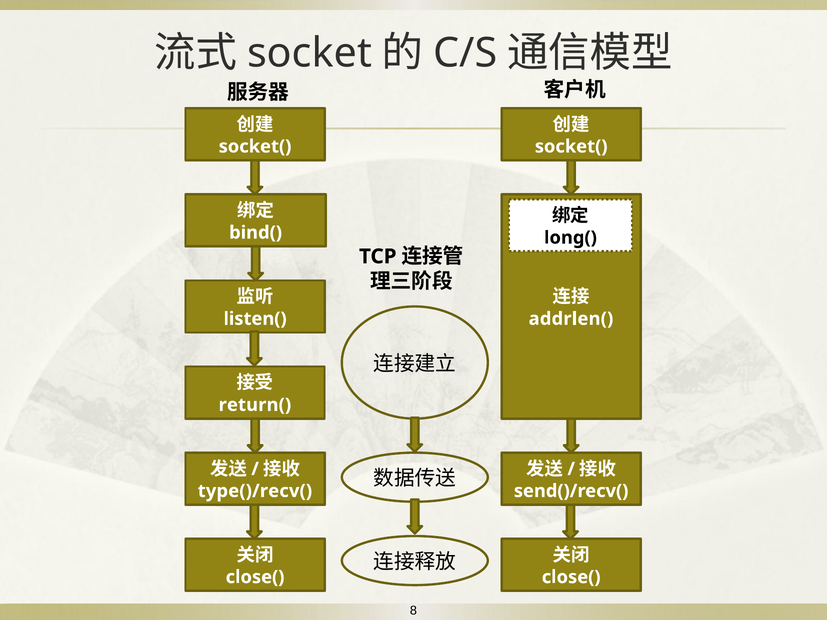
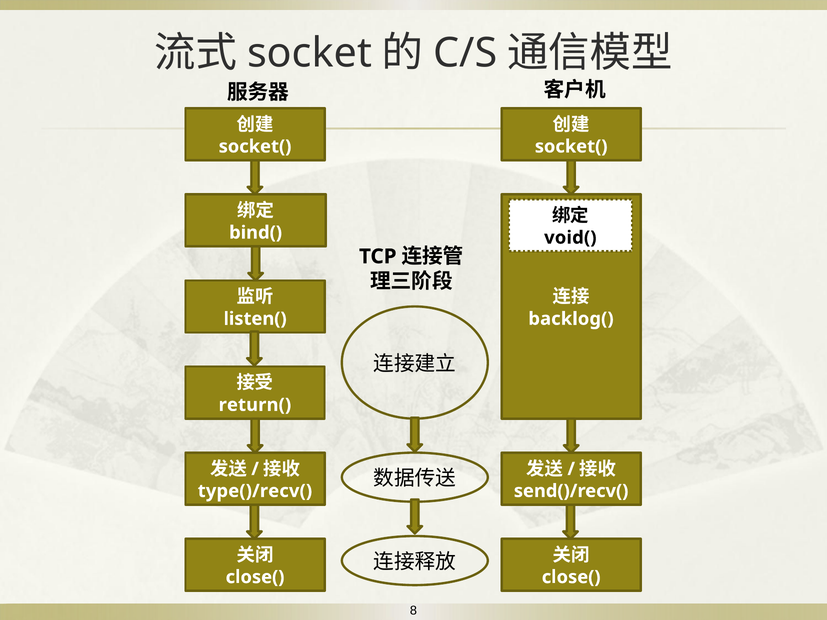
long(: long( -> void(
addrlen(: addrlen( -> backlog(
